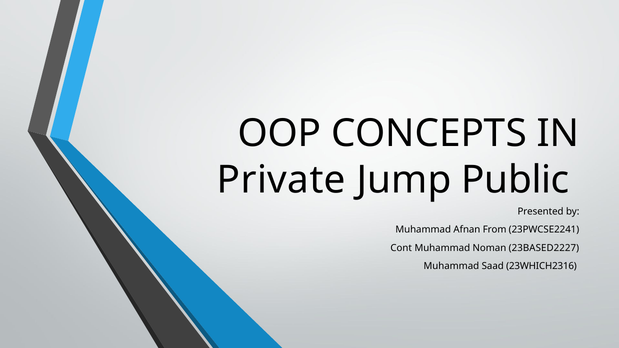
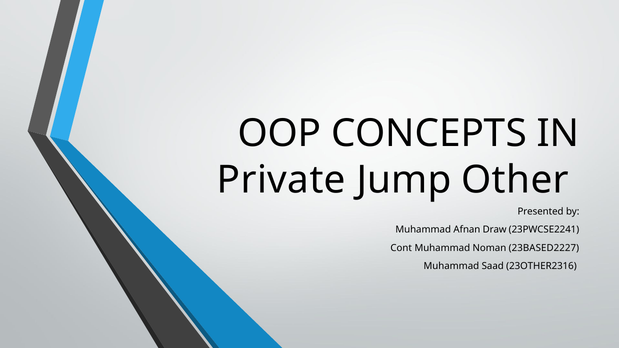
Public: Public -> Other
From: From -> Draw
23WHICH2316: 23WHICH2316 -> 23OTHER2316
